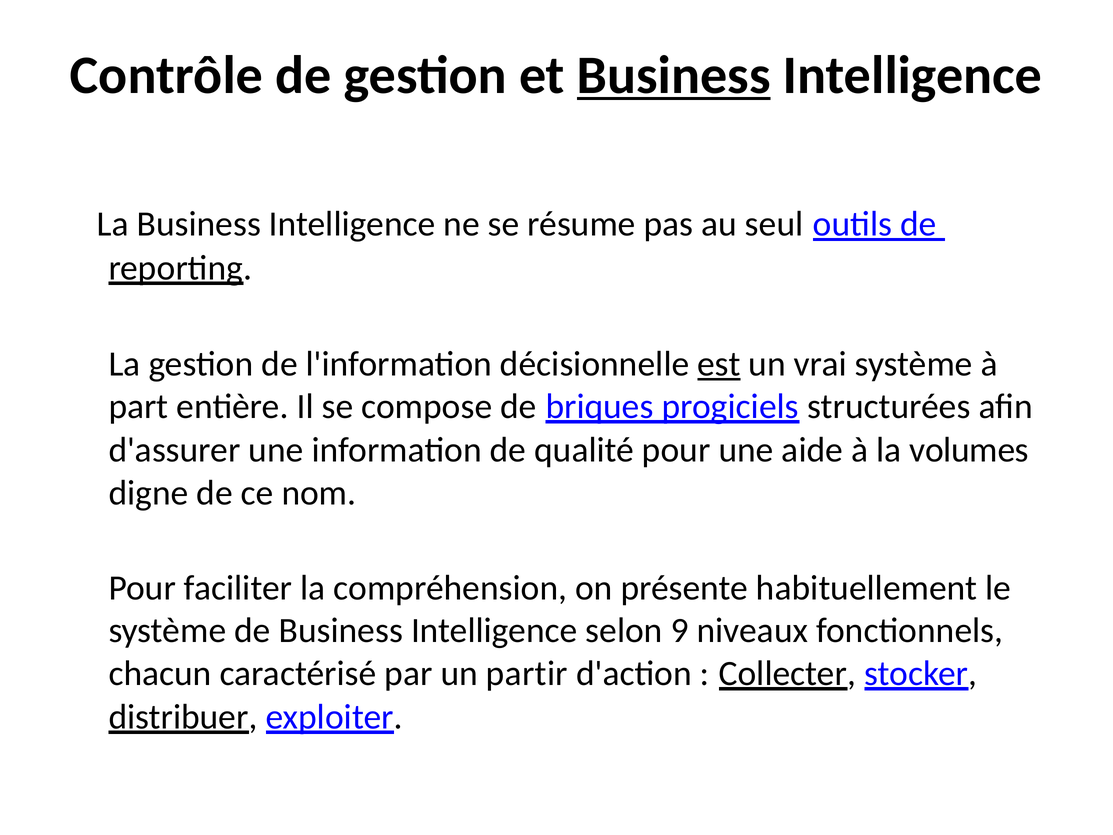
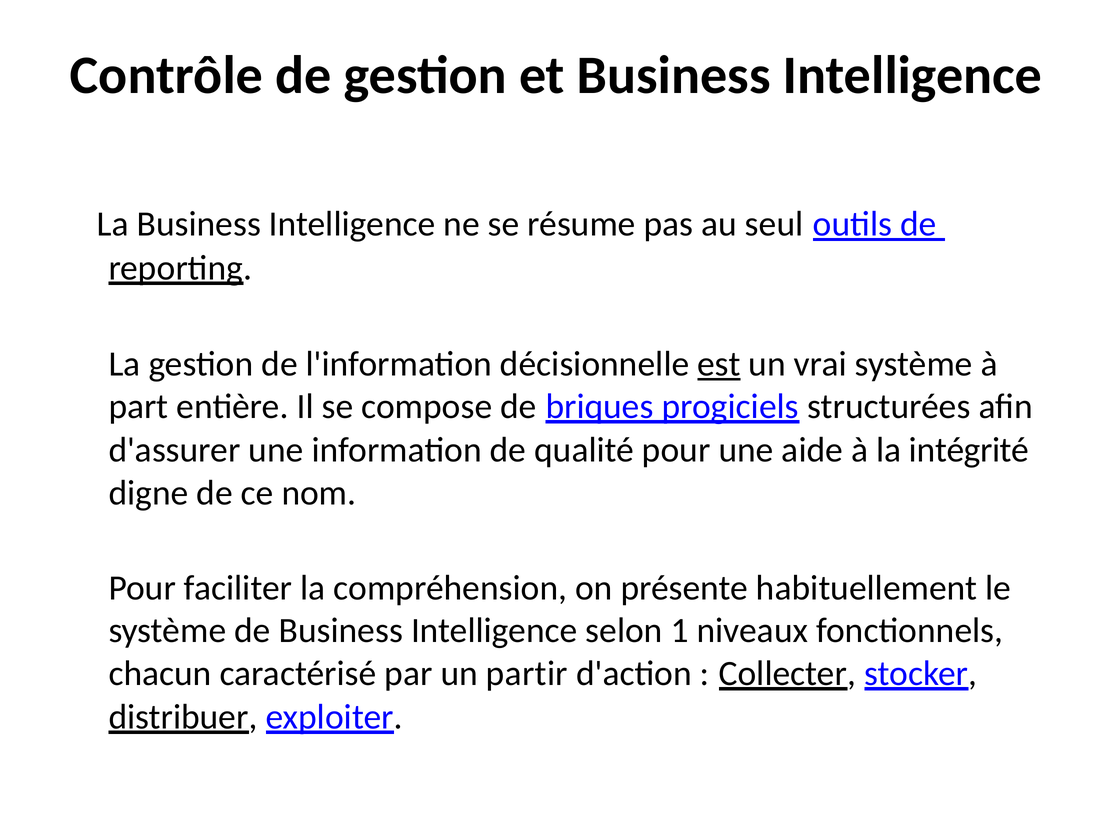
Business at (674, 75) underline: present -> none
volumes: volumes -> intégrité
9: 9 -> 1
